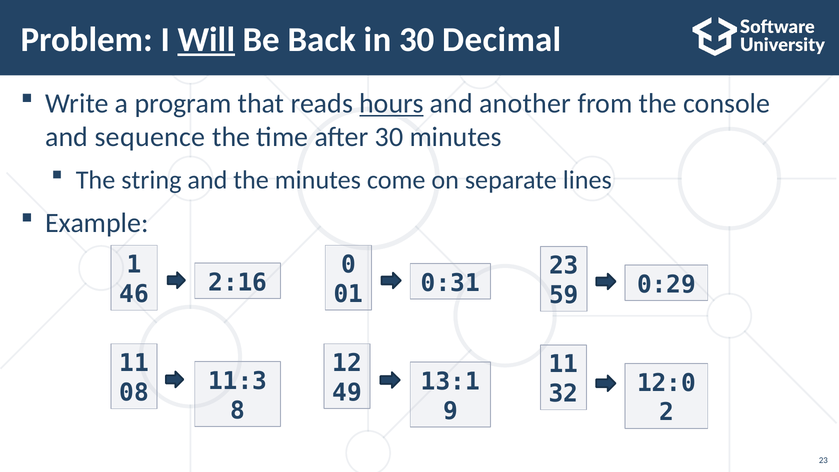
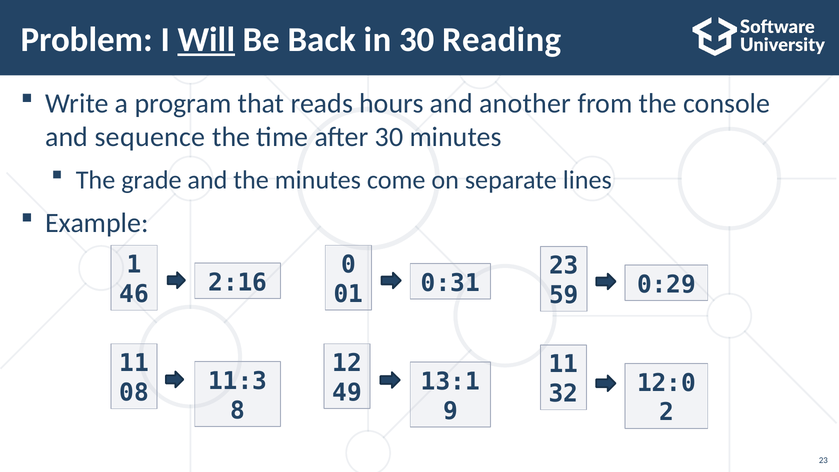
Decimal: Decimal -> Reading
hours underline: present -> none
string: string -> grade
